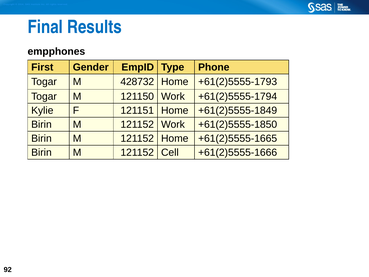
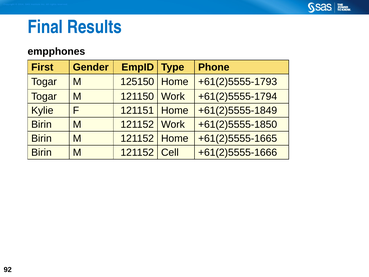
428732: 428732 -> 125150
